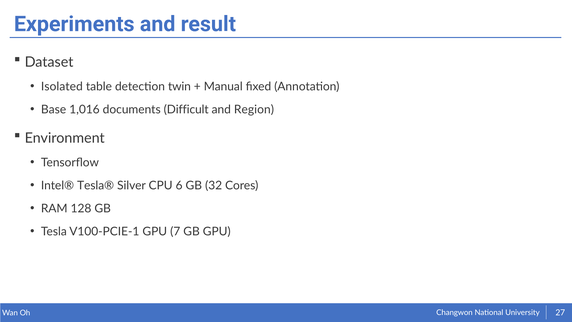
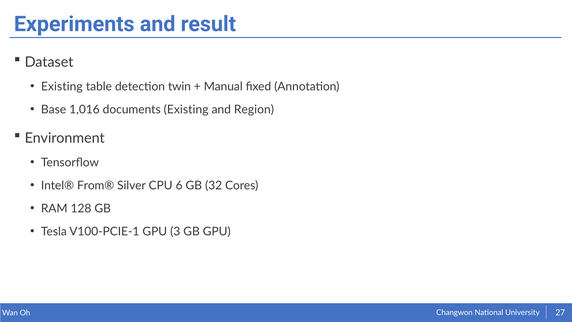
Isolated at (62, 86): Isolated -> Existing
documents Difficult: Difficult -> Existing
Tesla®: Tesla® -> From®
7: 7 -> 3
